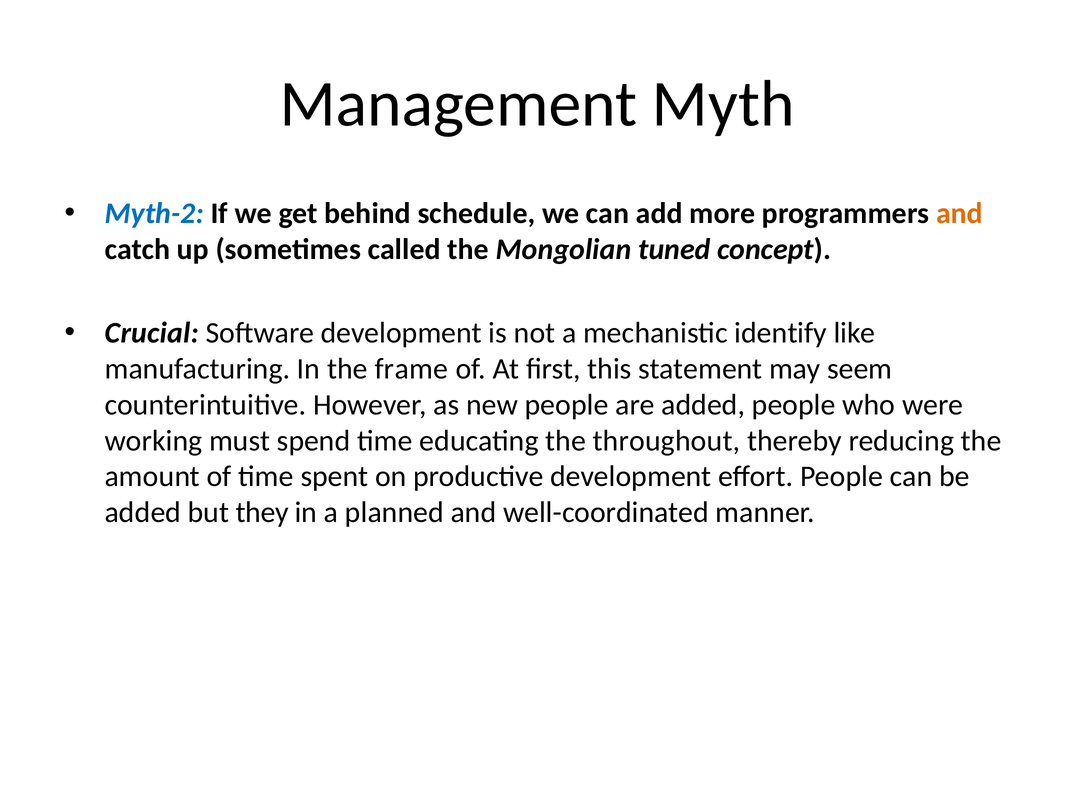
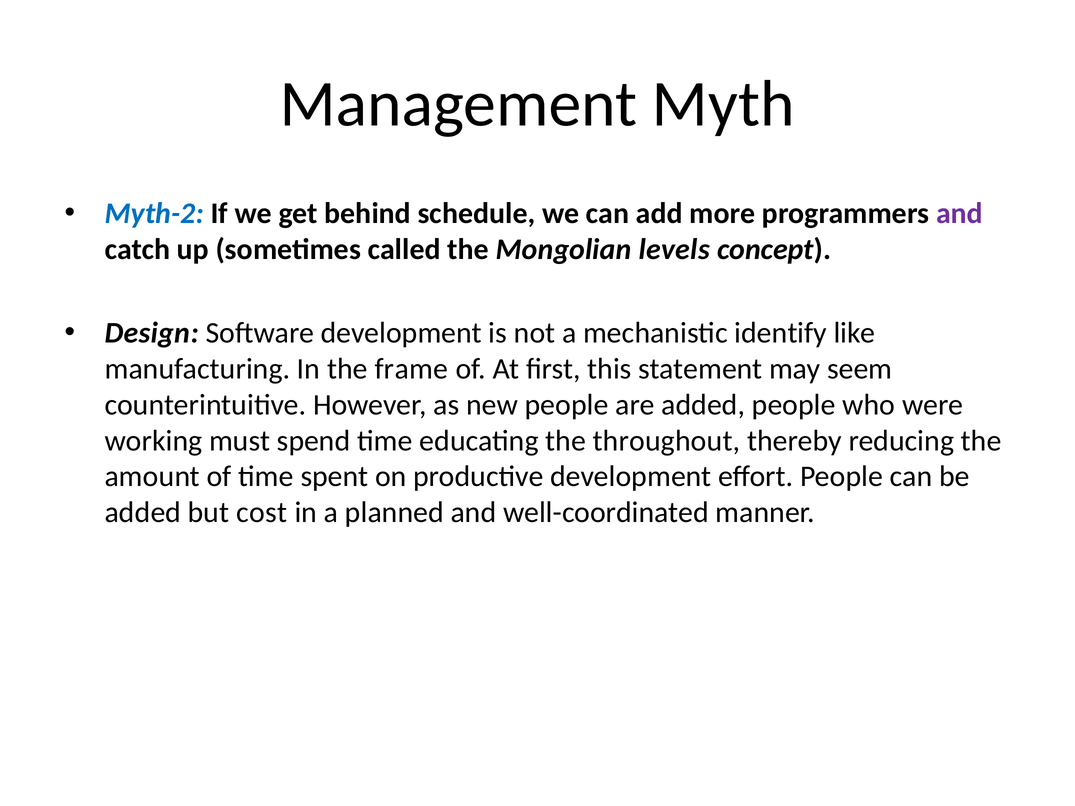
and at (959, 214) colour: orange -> purple
tuned: tuned -> levels
Crucial: Crucial -> Design
they: they -> cost
